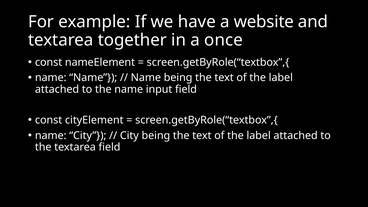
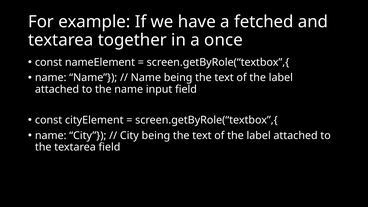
website: website -> fetched
